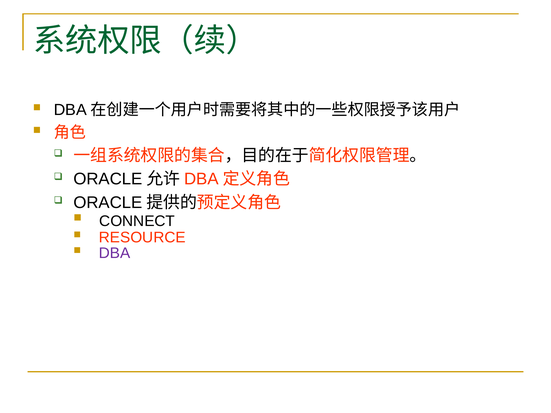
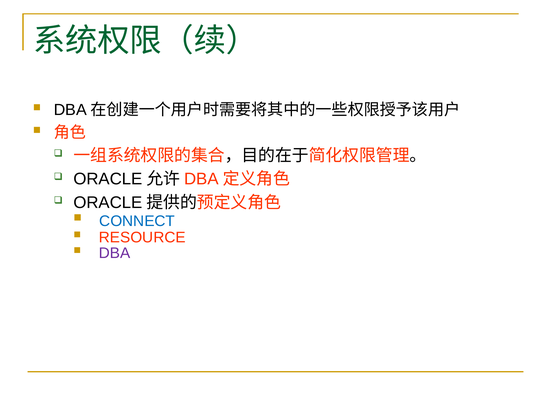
CONNECT colour: black -> blue
